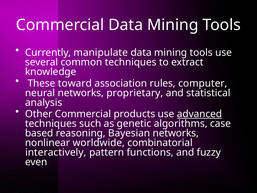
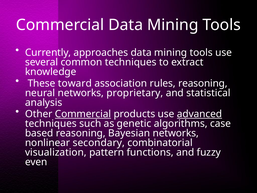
manipulate: manipulate -> approaches
rules computer: computer -> reasoning
Commercial at (83, 114) underline: none -> present
worldwide: worldwide -> secondary
interactively: interactively -> visualization
